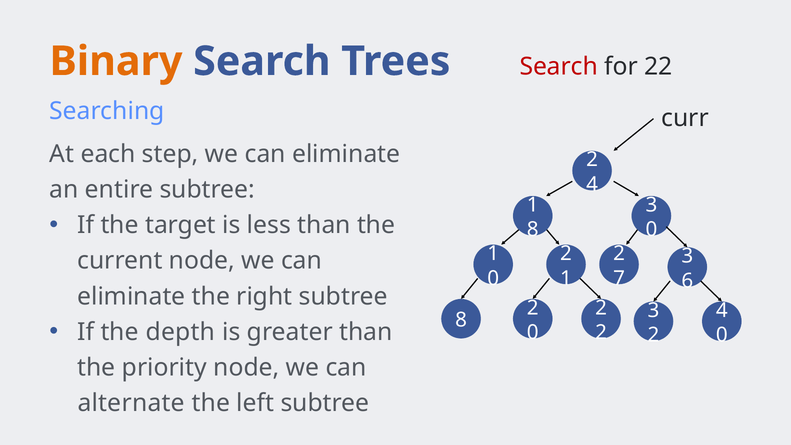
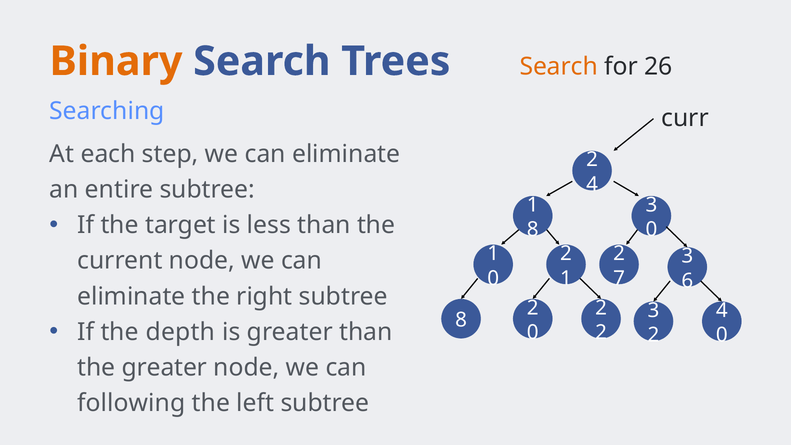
Search at (559, 67) colour: red -> orange
22: 22 -> 26
the priority: priority -> greater
alternate: alternate -> following
